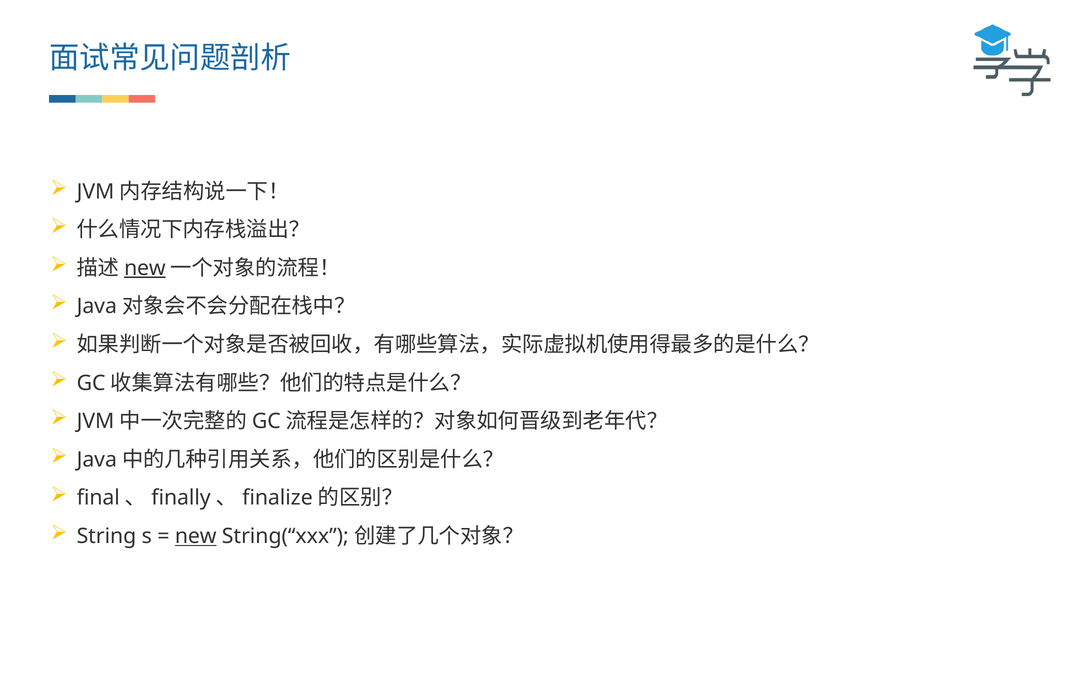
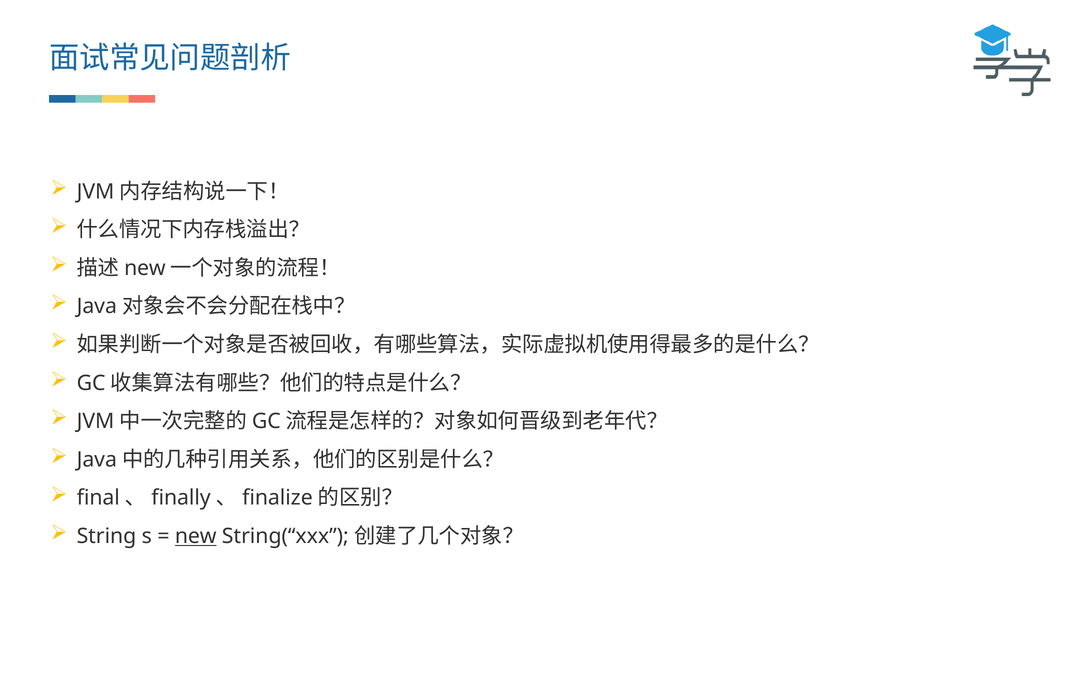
new at (145, 268) underline: present -> none
